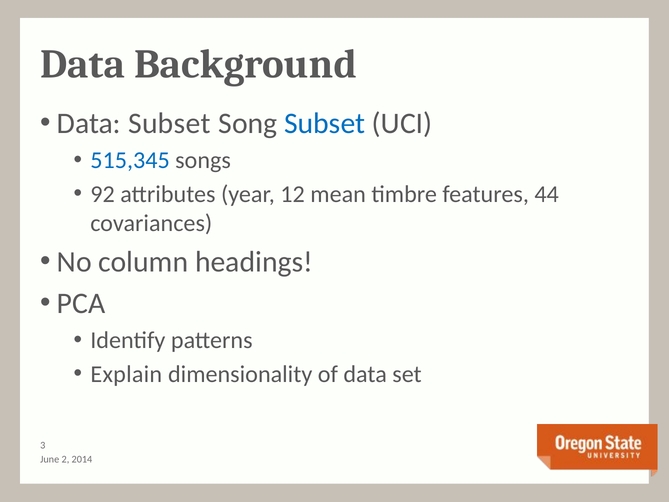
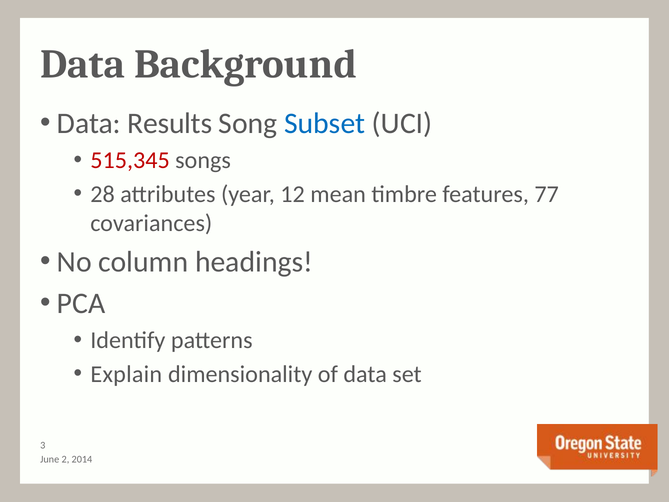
Data Subset: Subset -> Results
515,345 colour: blue -> red
92: 92 -> 28
44: 44 -> 77
